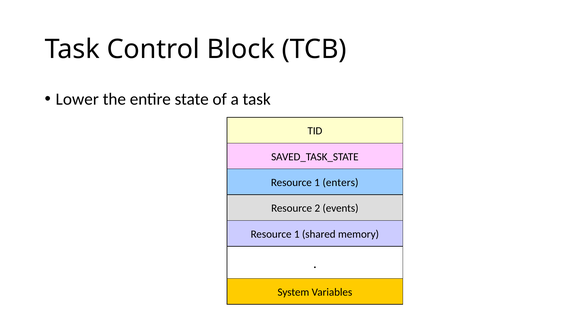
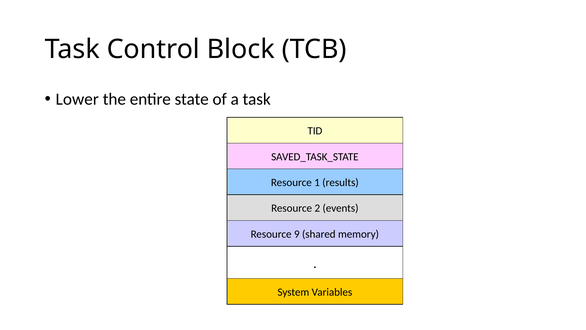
enters: enters -> results
1 at (297, 234): 1 -> 9
